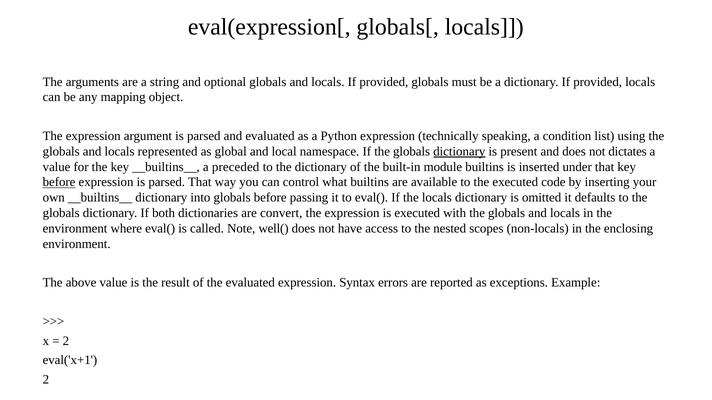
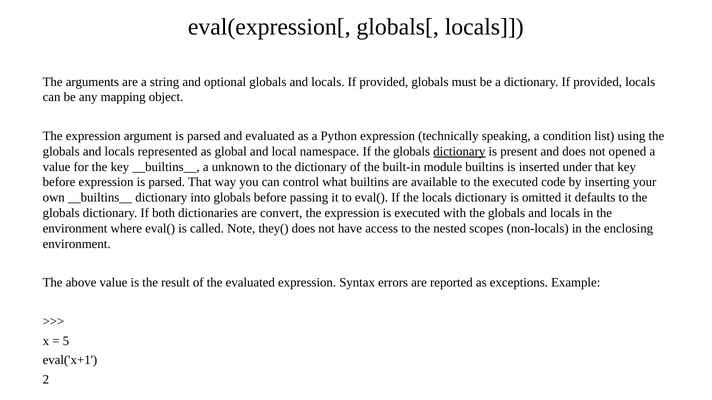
dictates: dictates -> opened
preceded: preceded -> unknown
before at (59, 182) underline: present -> none
well(: well( -> they(
2 at (66, 341): 2 -> 5
